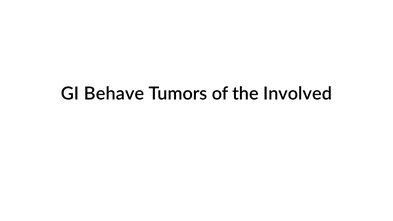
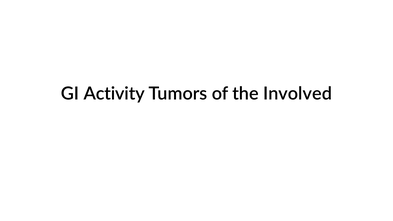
Behave: Behave -> Activity
